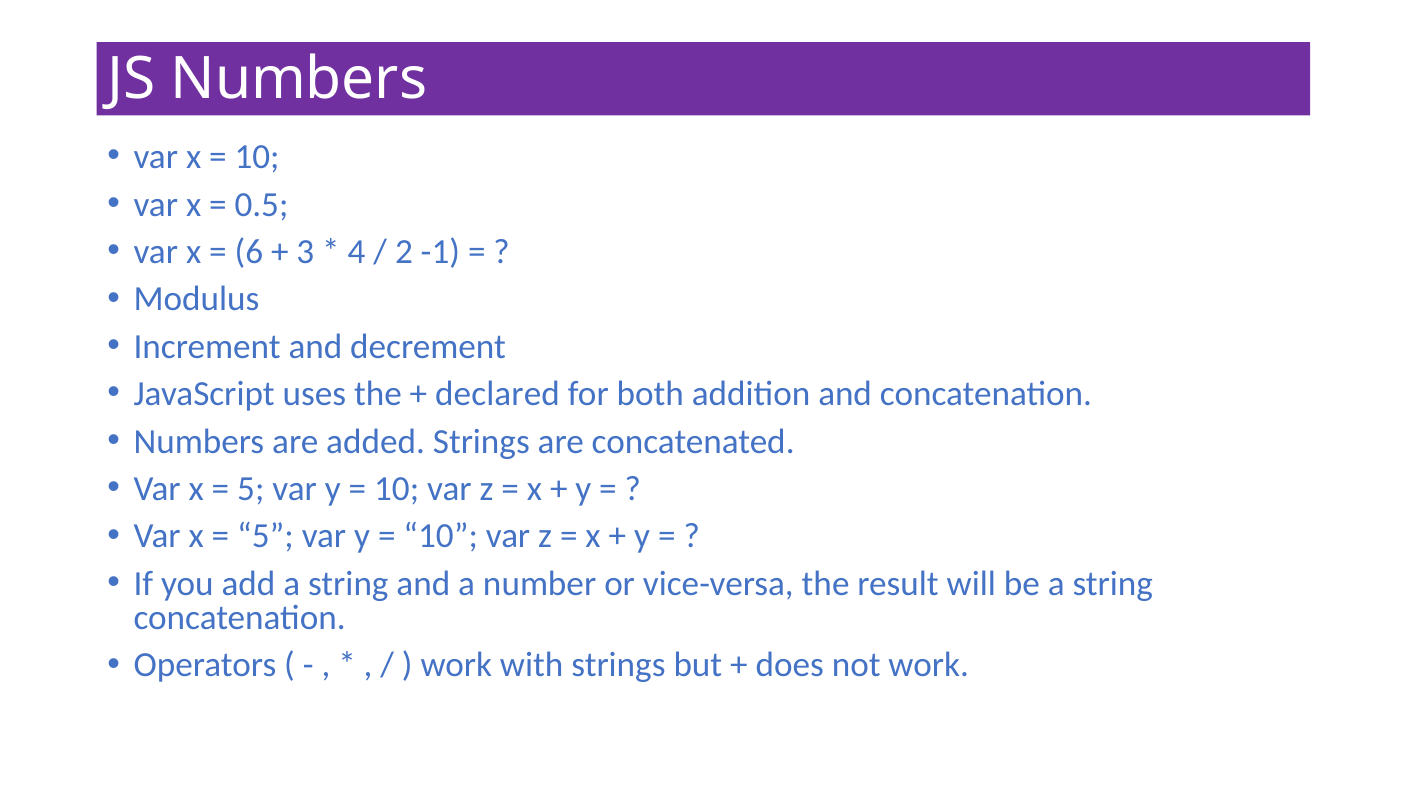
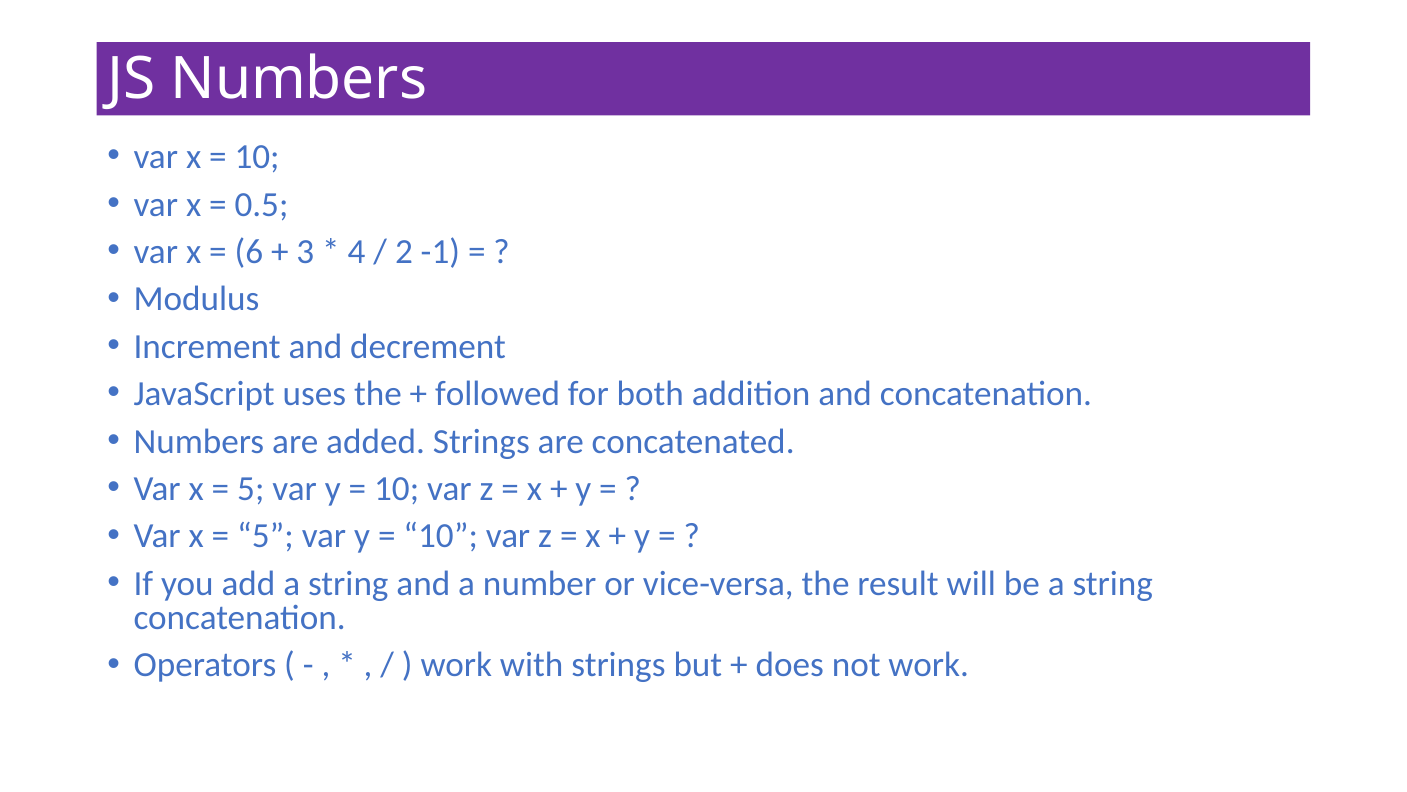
declared: declared -> followed
